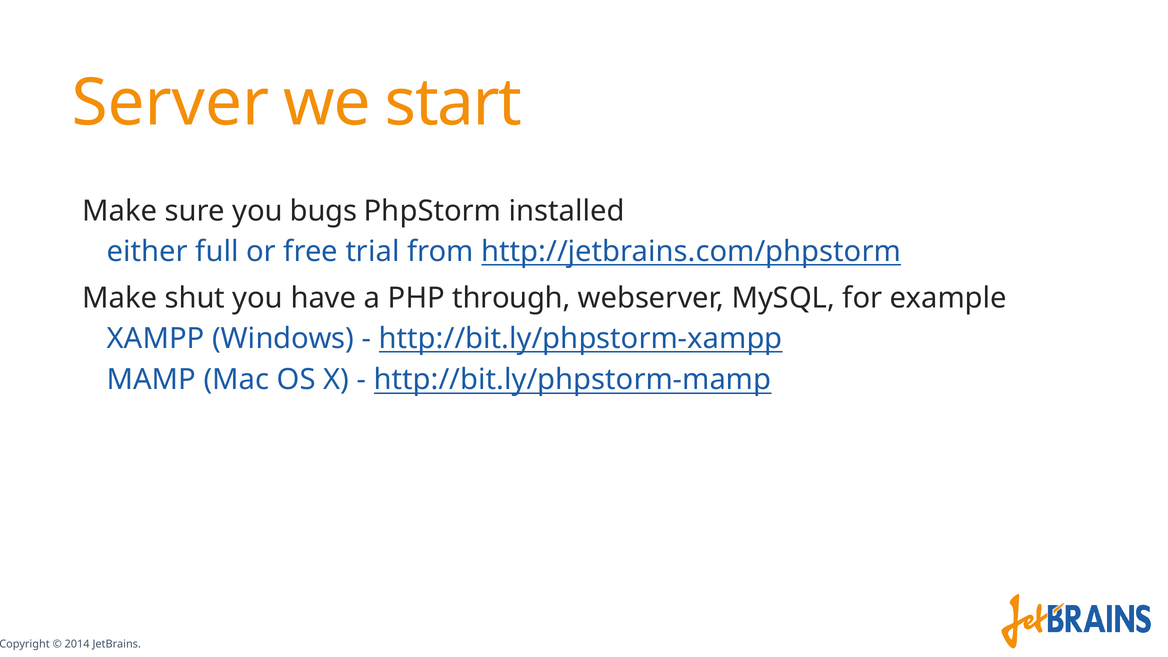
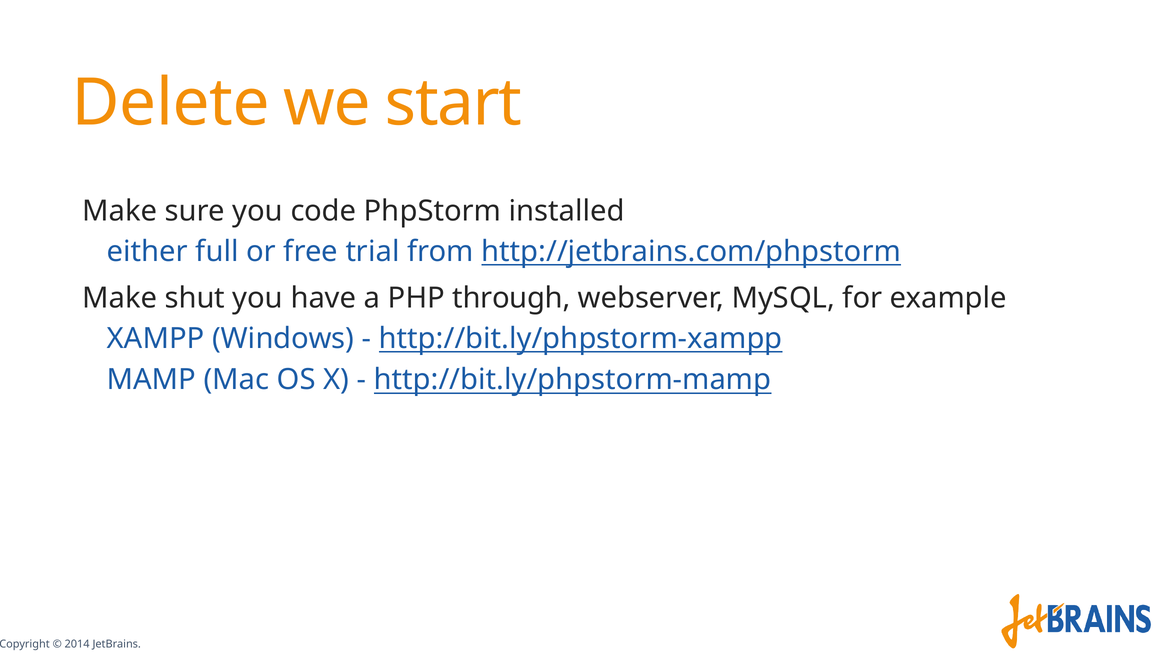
Server: Server -> Delete
bugs: bugs -> code
